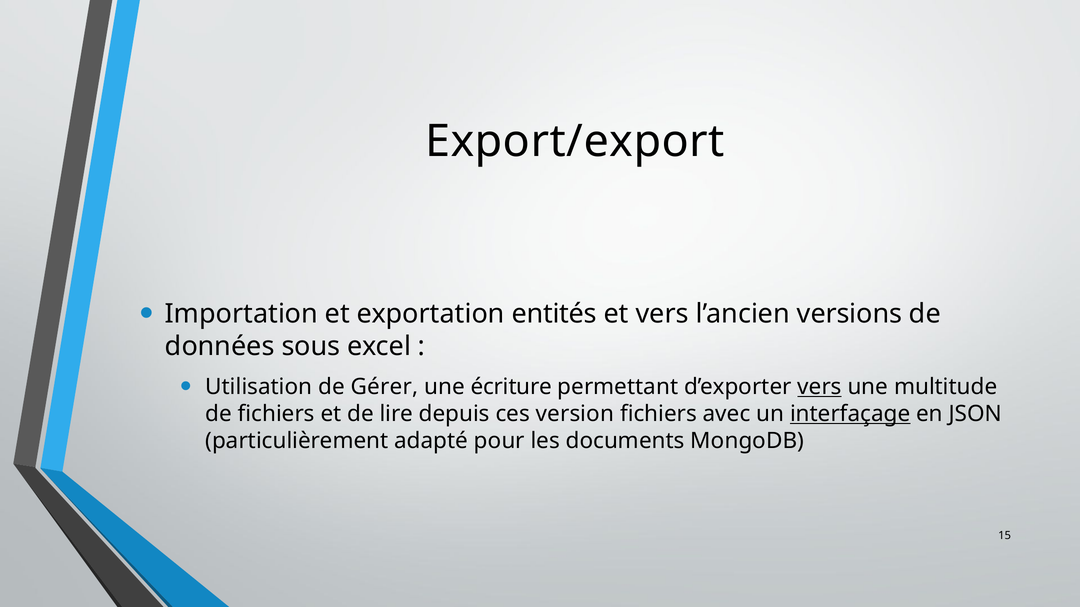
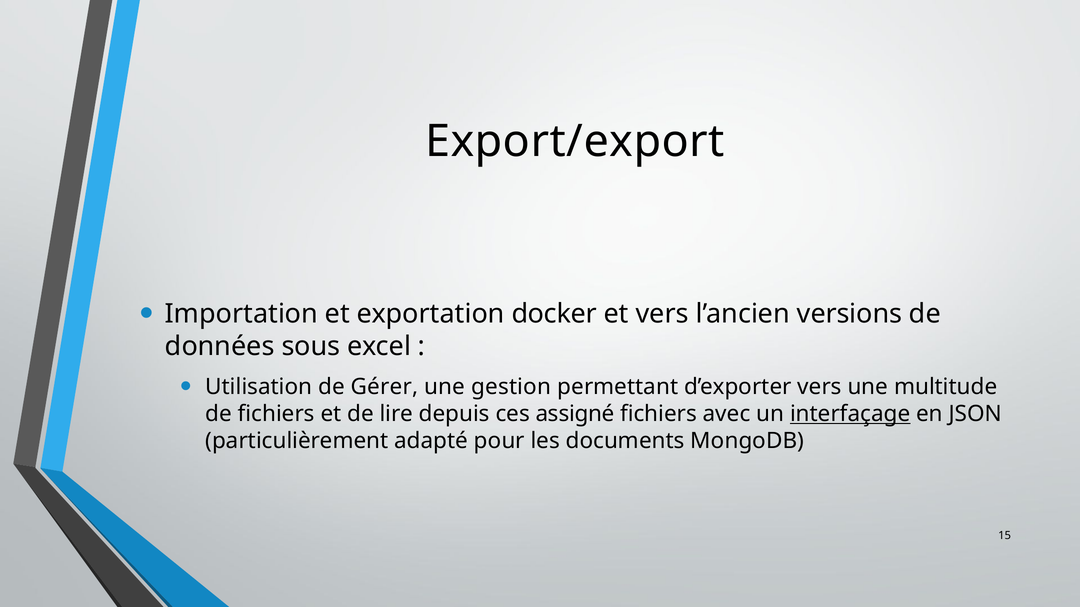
entités: entités -> docker
écriture: écriture -> gestion
vers at (820, 387) underline: present -> none
version: version -> assigné
